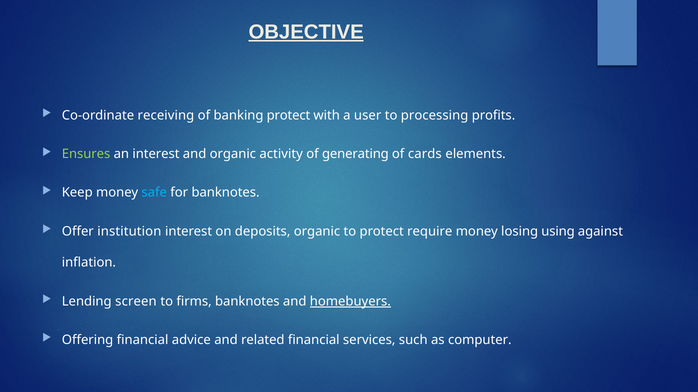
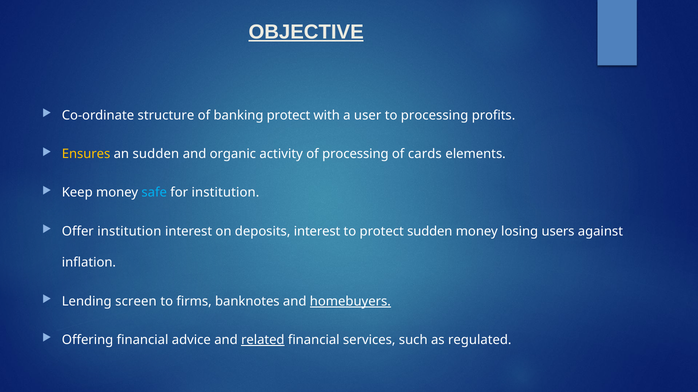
receiving: receiving -> structure
Ensures colour: light green -> yellow
an interest: interest -> sudden
of generating: generating -> processing
for banknotes: banknotes -> institution
deposits organic: organic -> interest
protect require: require -> sudden
using: using -> users
related underline: none -> present
computer: computer -> regulated
